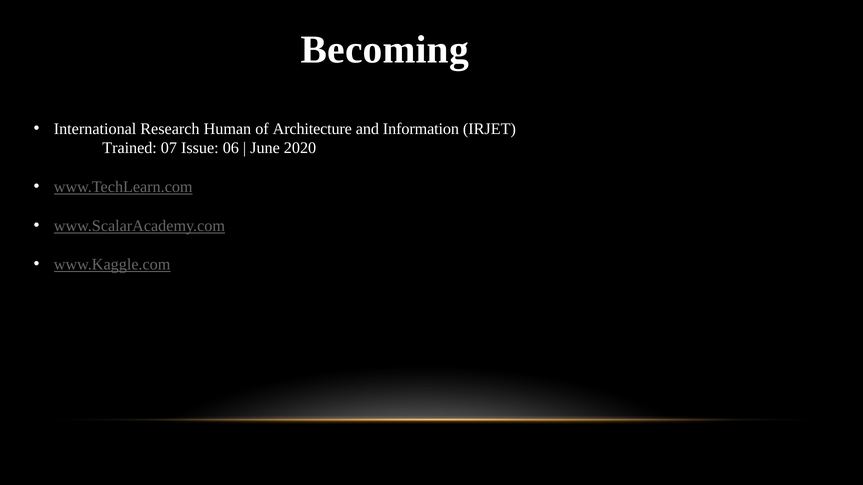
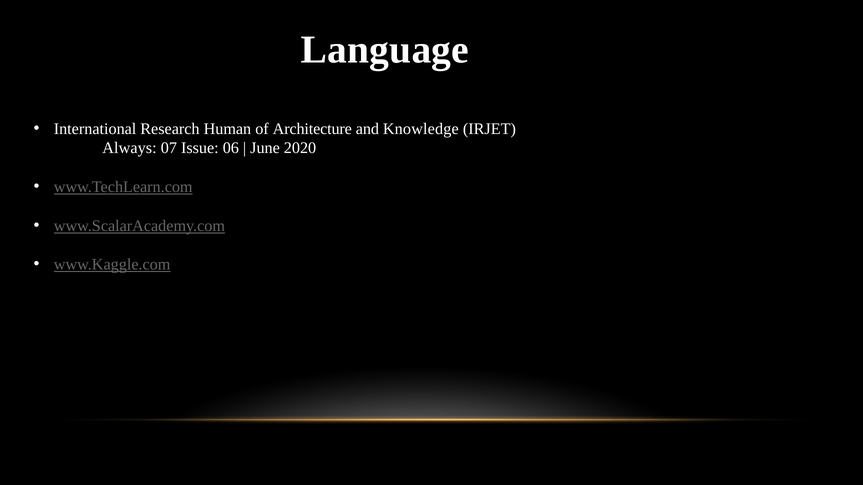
Becoming: Becoming -> Language
Information: Information -> Knowledge
Trained: Trained -> Always
